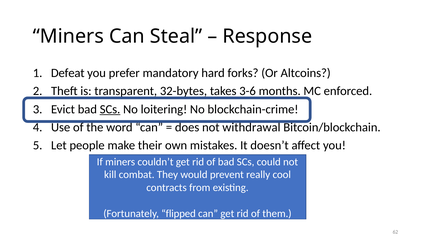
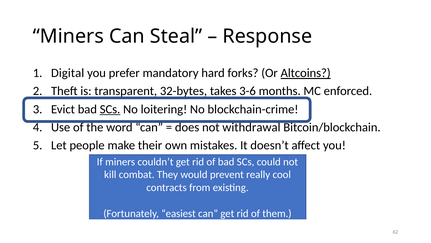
Defeat: Defeat -> Digital
Altcoins underline: none -> present
flipped: flipped -> easiest
